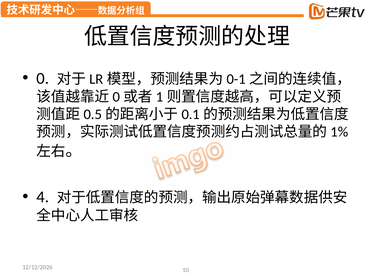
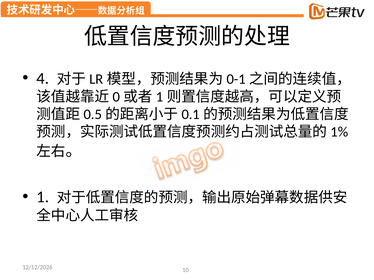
0: 0 -> 4
4: 4 -> 1
